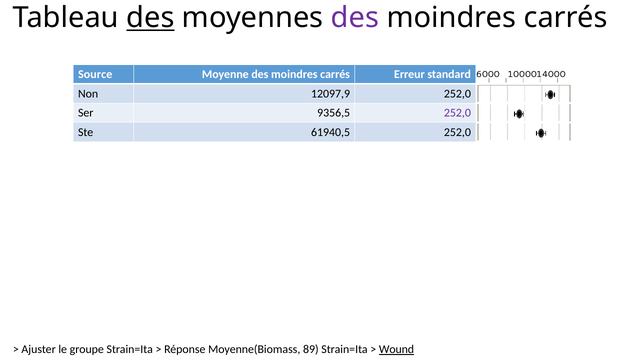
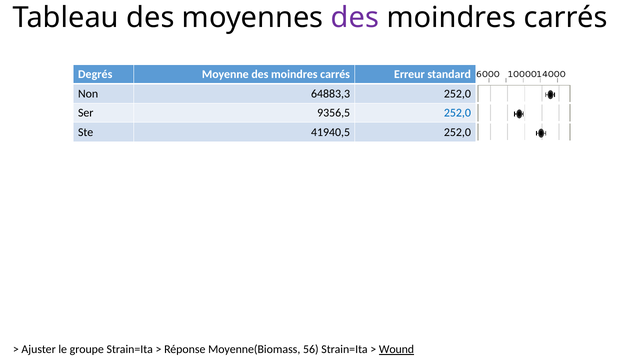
des at (150, 18) underline: present -> none
Source: Source -> Degrés
12097,9: 12097,9 -> 64883,3
252,0 at (457, 113) colour: purple -> blue
61940,5: 61940,5 -> 41940,5
89: 89 -> 56
